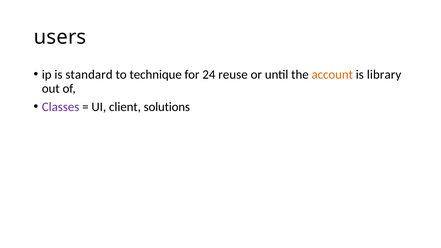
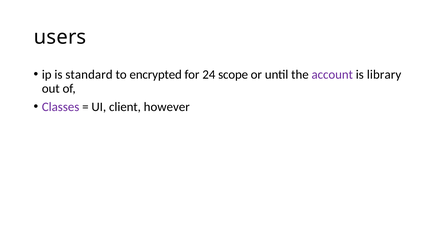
technique: technique -> encrypted
reuse: reuse -> scope
account colour: orange -> purple
solutions: solutions -> however
